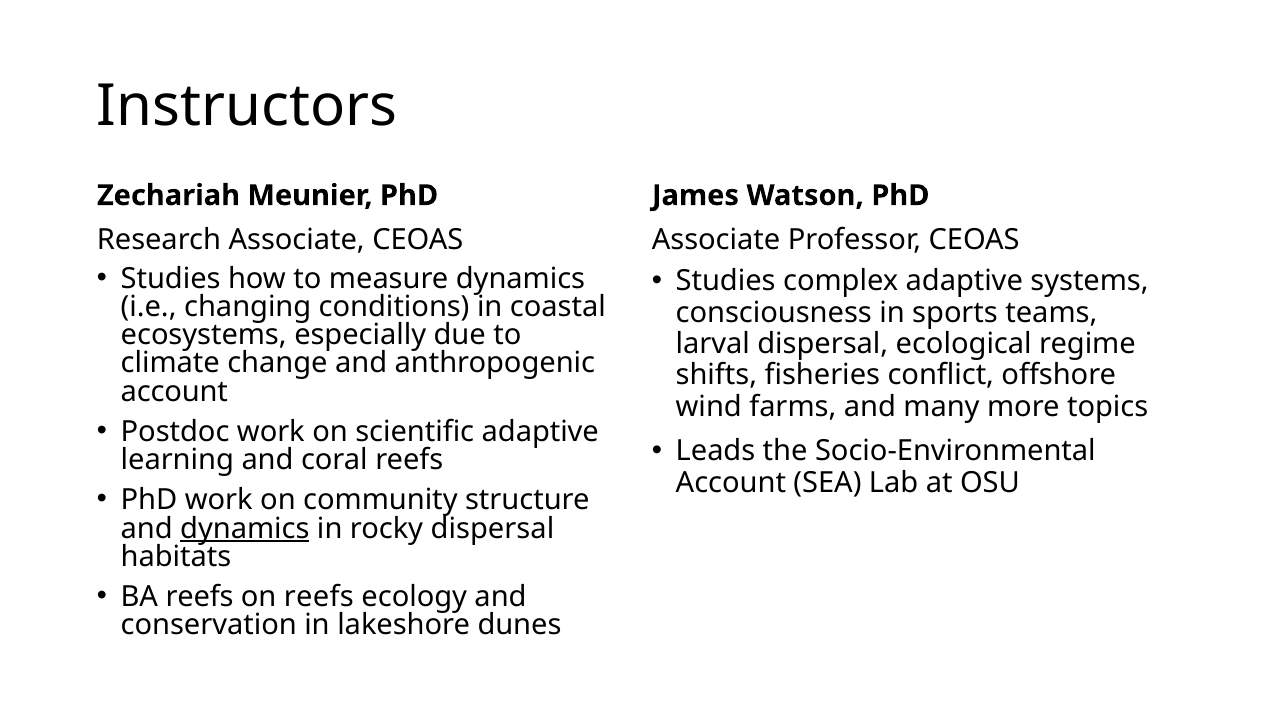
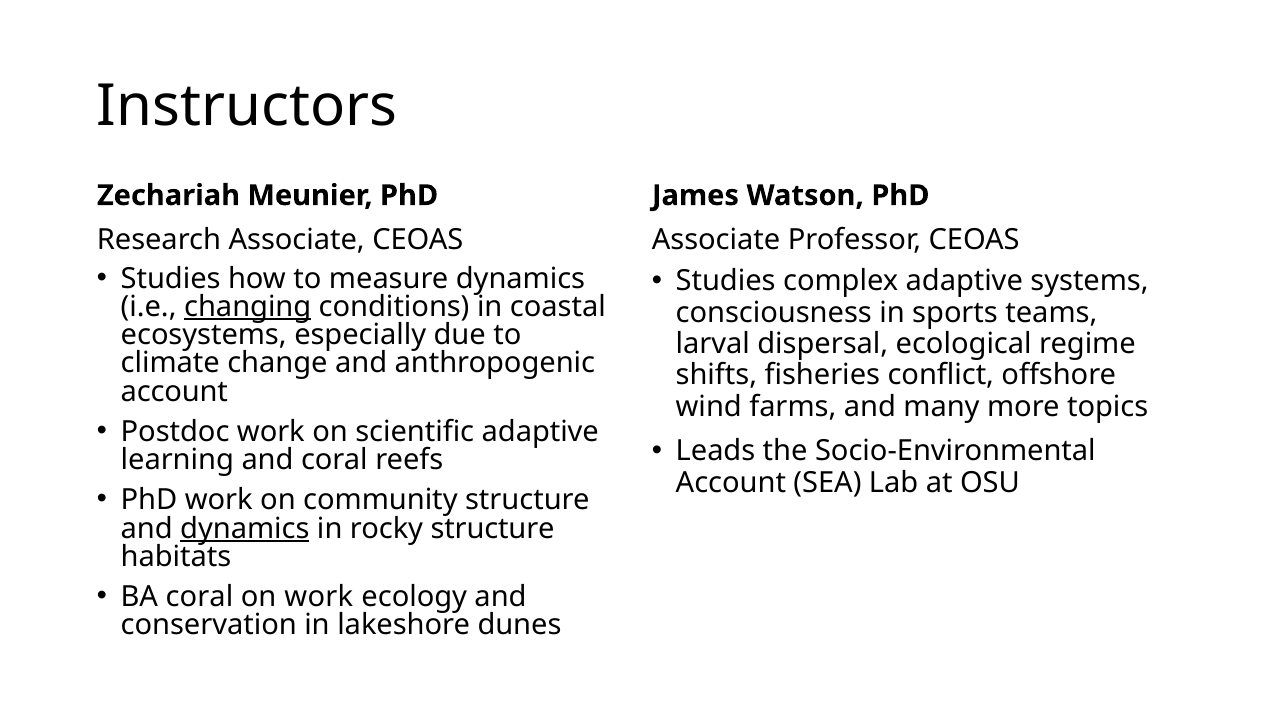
changing underline: none -> present
rocky dispersal: dispersal -> structure
BA reefs: reefs -> coral
on reefs: reefs -> work
